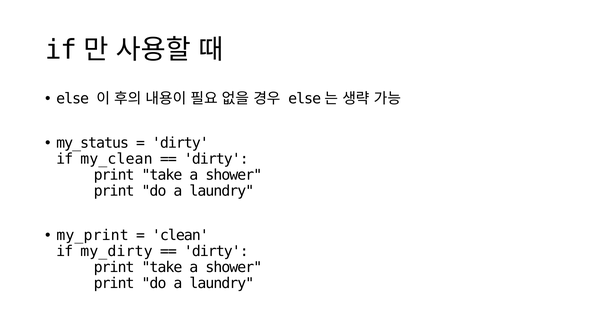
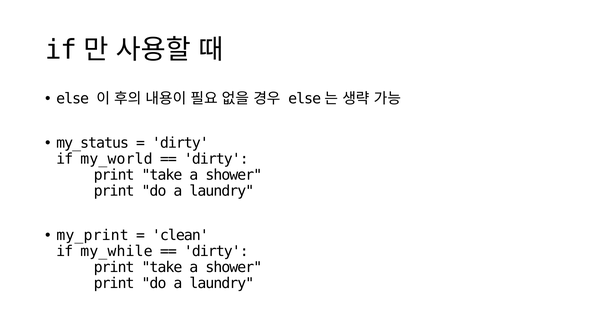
my_clean: my_clean -> my_world
my_dirty: my_dirty -> my_while
